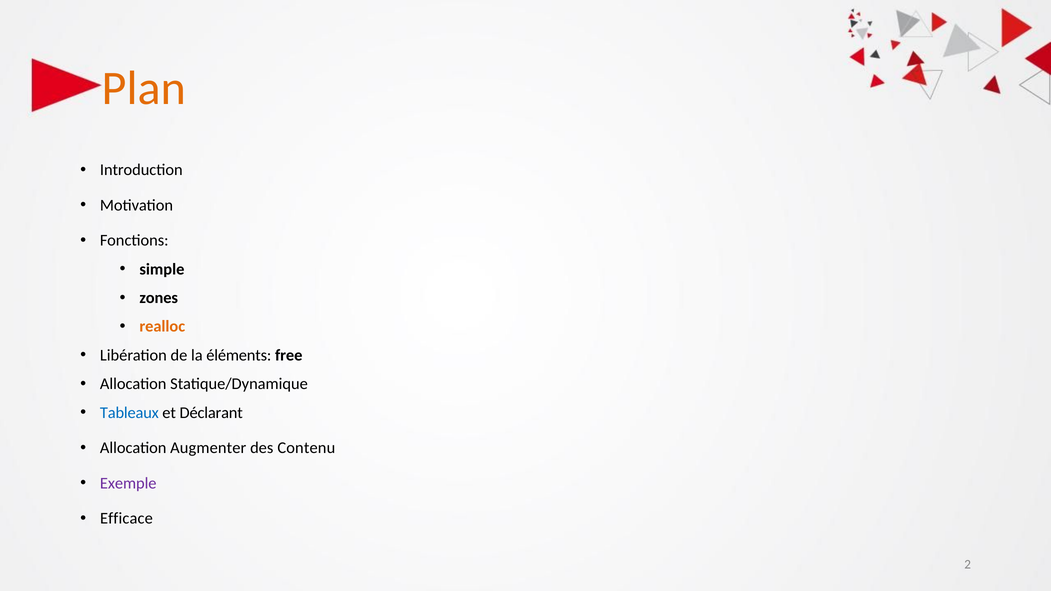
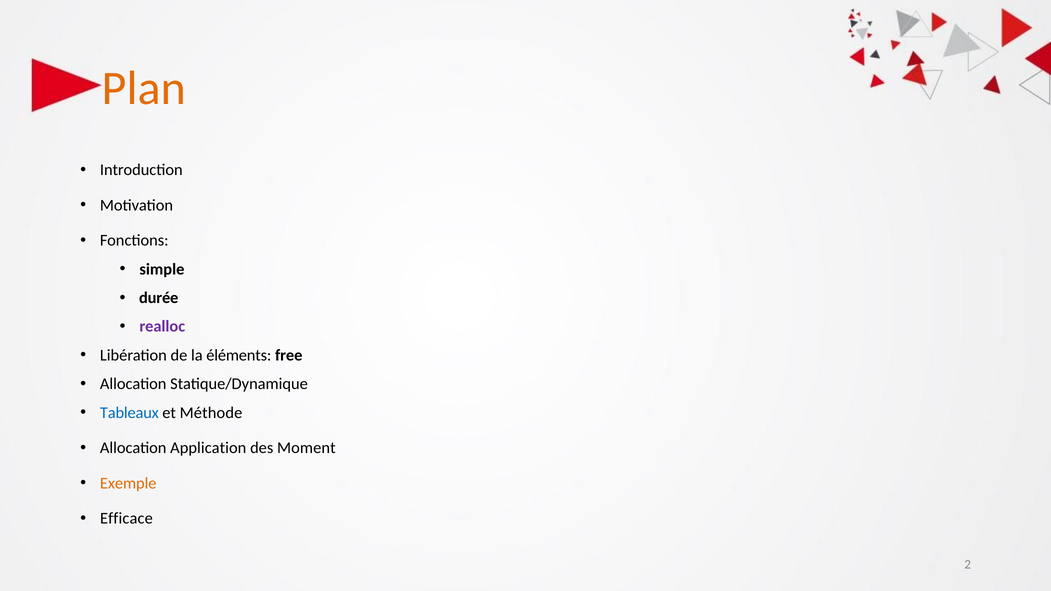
zones: zones -> durée
realloc colour: orange -> purple
Déclarant: Déclarant -> Méthode
Augmenter: Augmenter -> Application
Contenu: Contenu -> Moment
Exemple colour: purple -> orange
